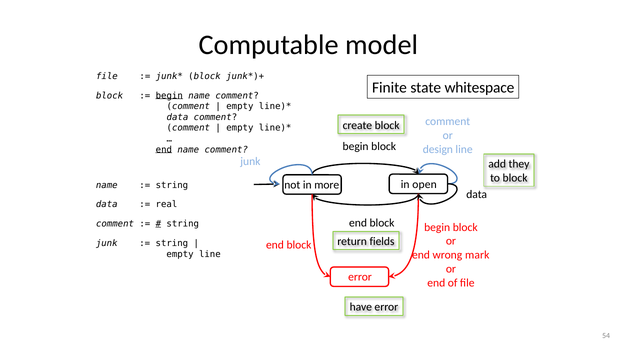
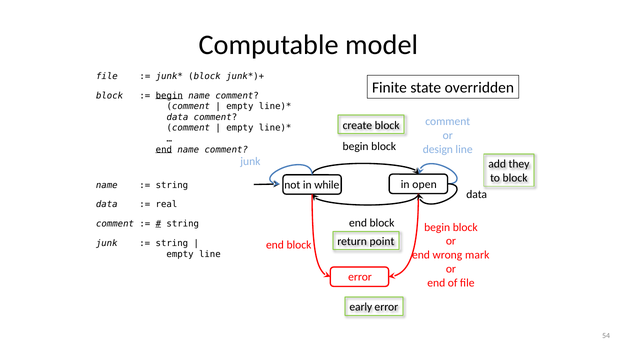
whitespace: whitespace -> overridden
more: more -> while
fields: fields -> point
have: have -> early
